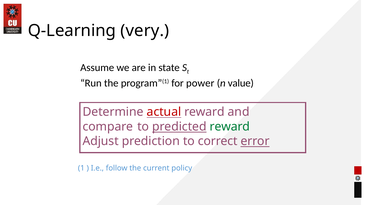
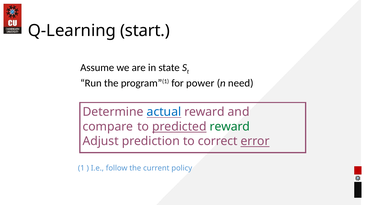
very: very -> start
value: value -> need
actual colour: red -> blue
